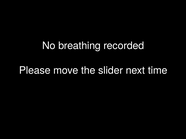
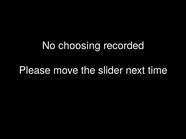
breathing: breathing -> choosing
